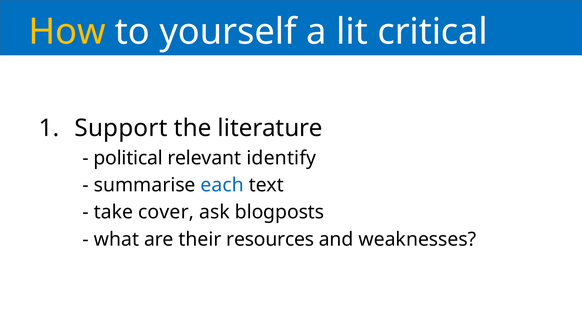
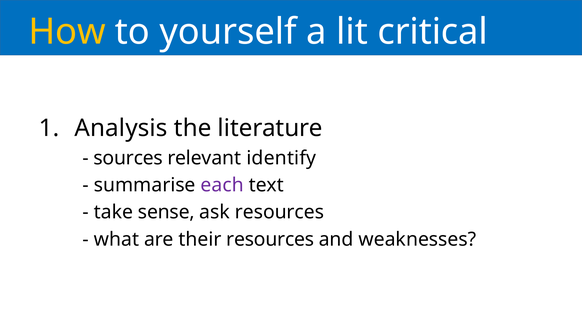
Support: Support -> Analysis
political: political -> sources
each colour: blue -> purple
cover: cover -> sense
ask blogposts: blogposts -> resources
